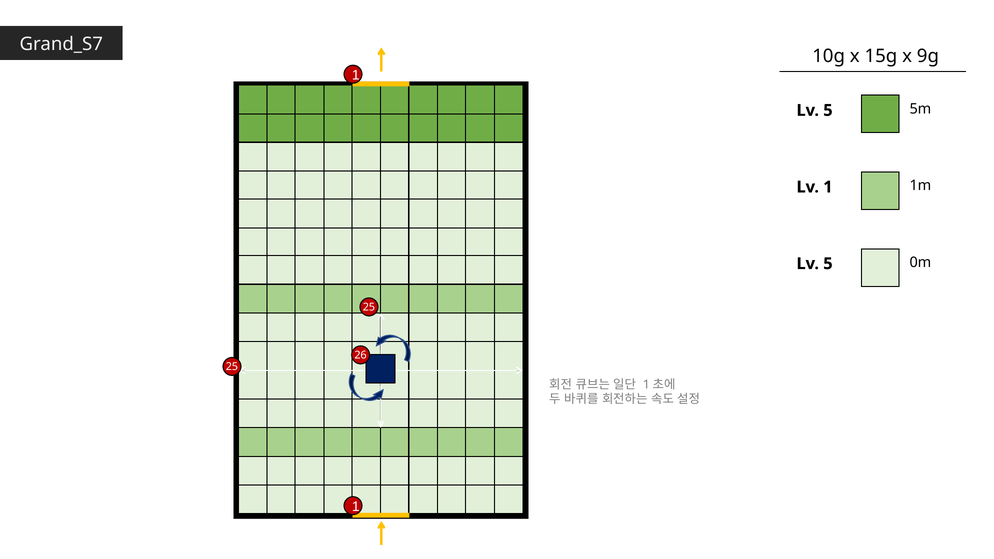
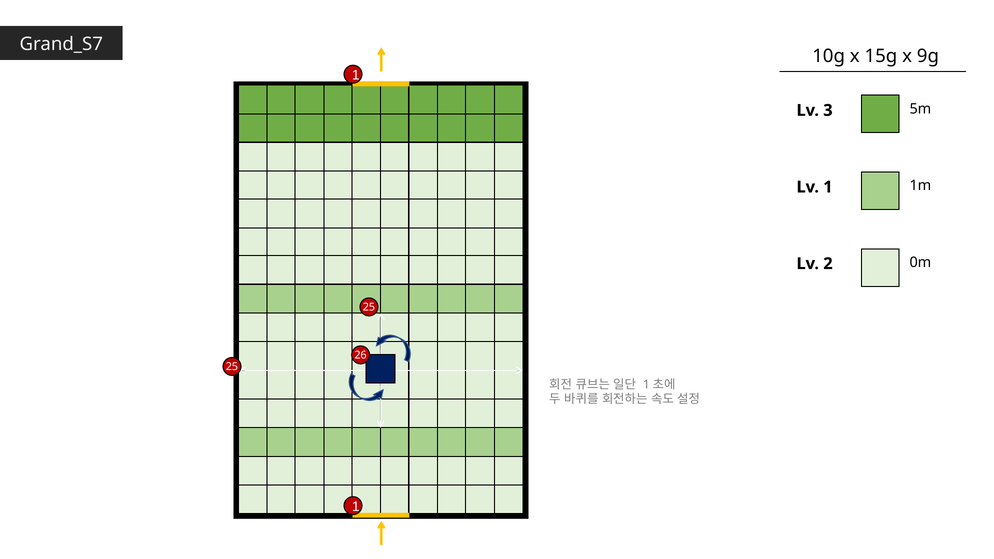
5 at (828, 110): 5 -> 3
5 at (828, 264): 5 -> 2
